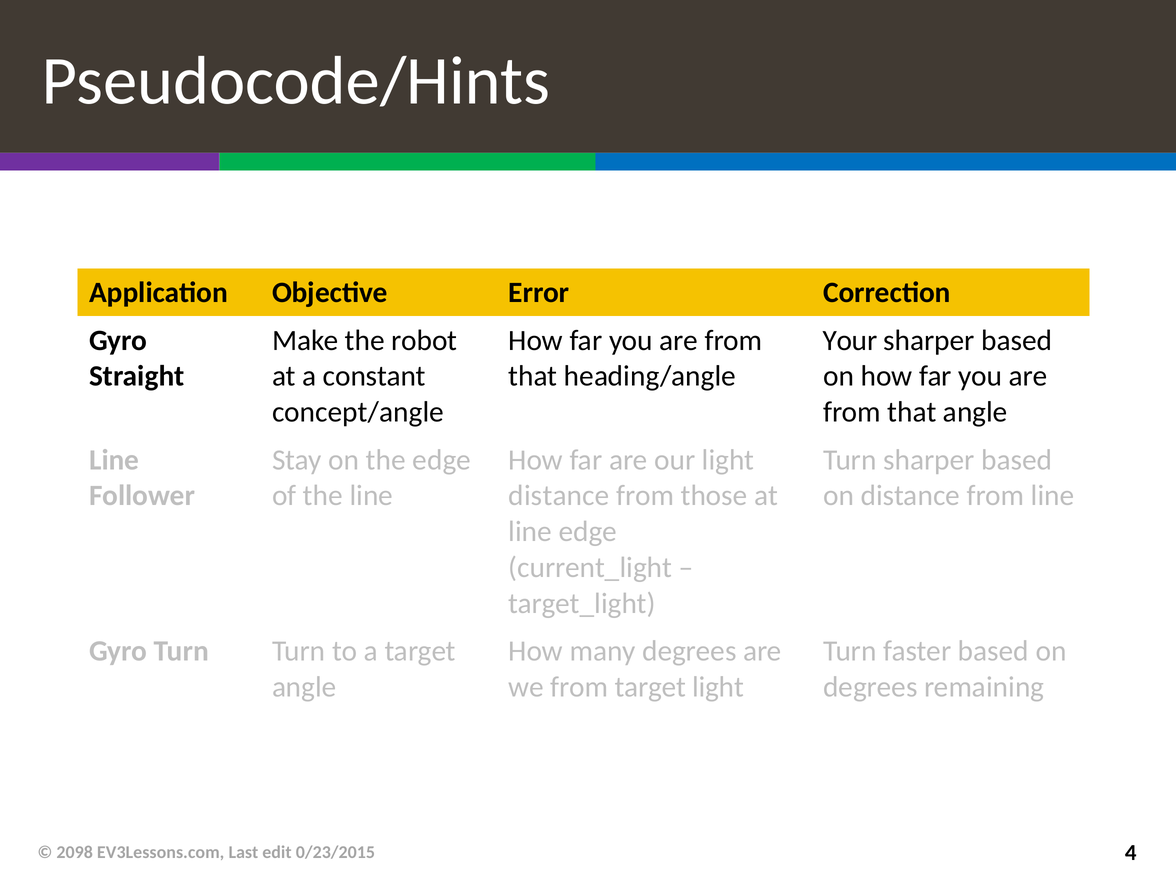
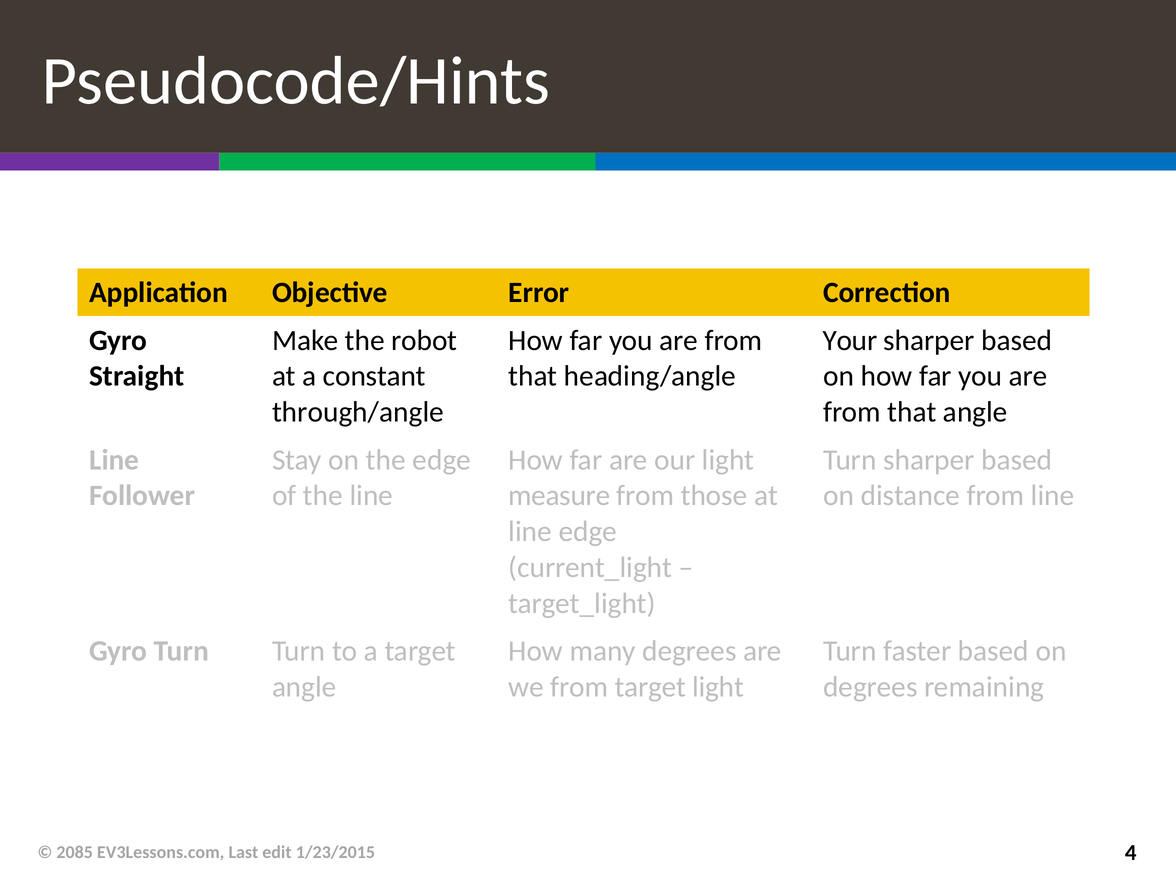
concept/angle: concept/angle -> through/angle
distance at (559, 496): distance -> measure
2098: 2098 -> 2085
0/23/2015: 0/23/2015 -> 1/23/2015
